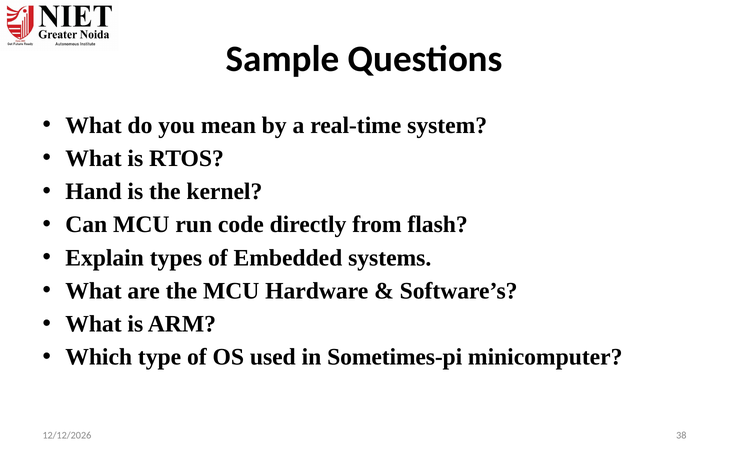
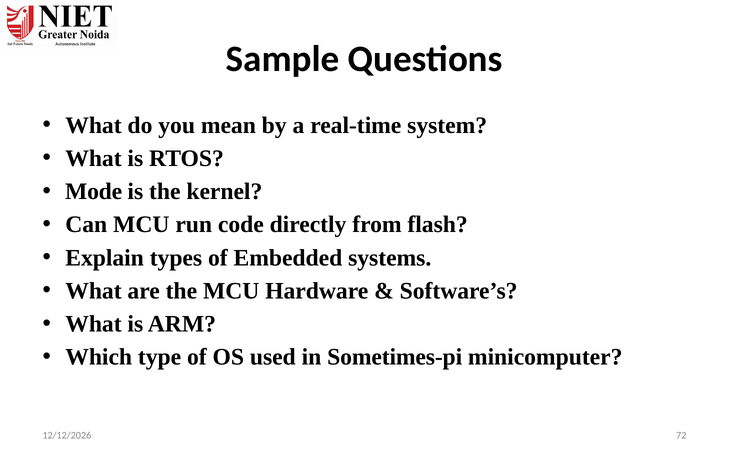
Hand: Hand -> Mode
38: 38 -> 72
